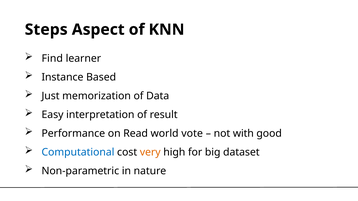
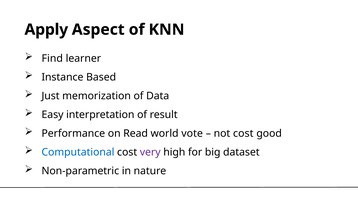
Steps: Steps -> Apply
not with: with -> cost
very colour: orange -> purple
